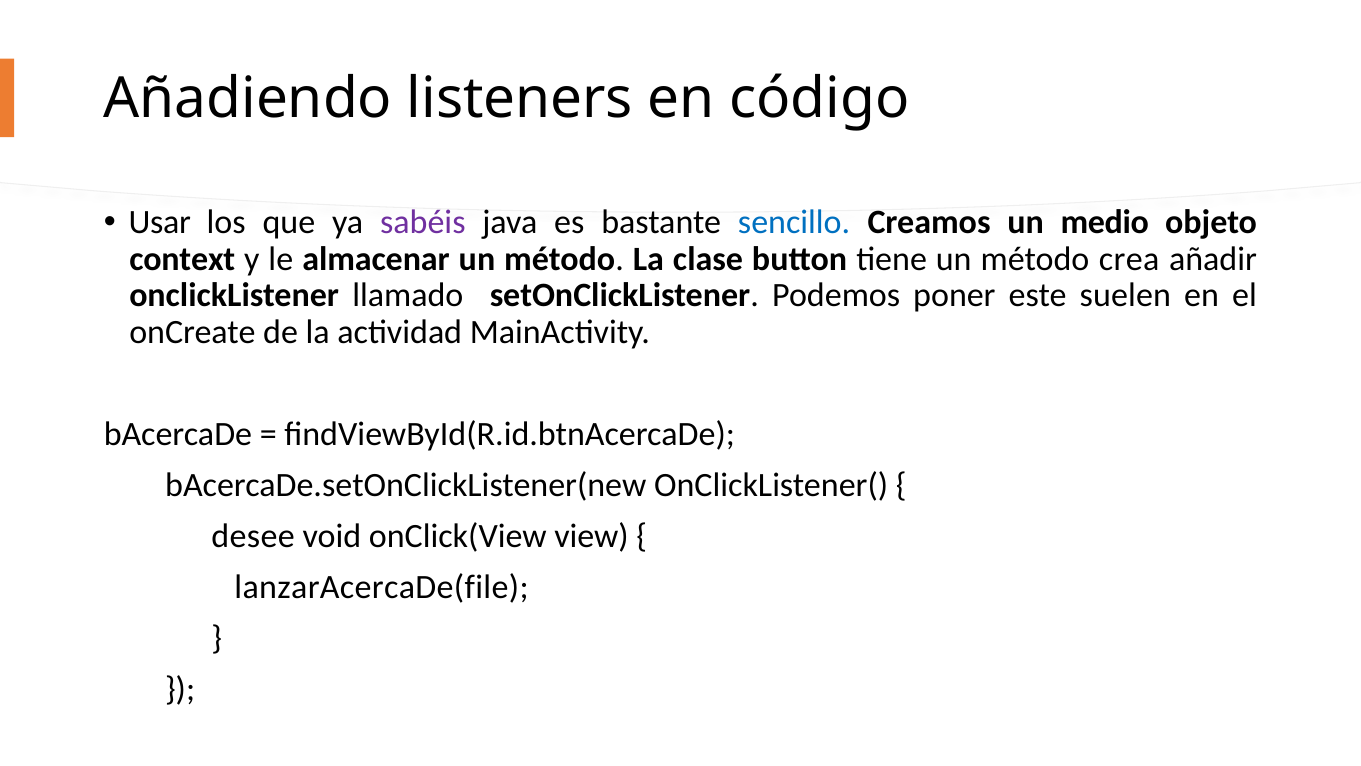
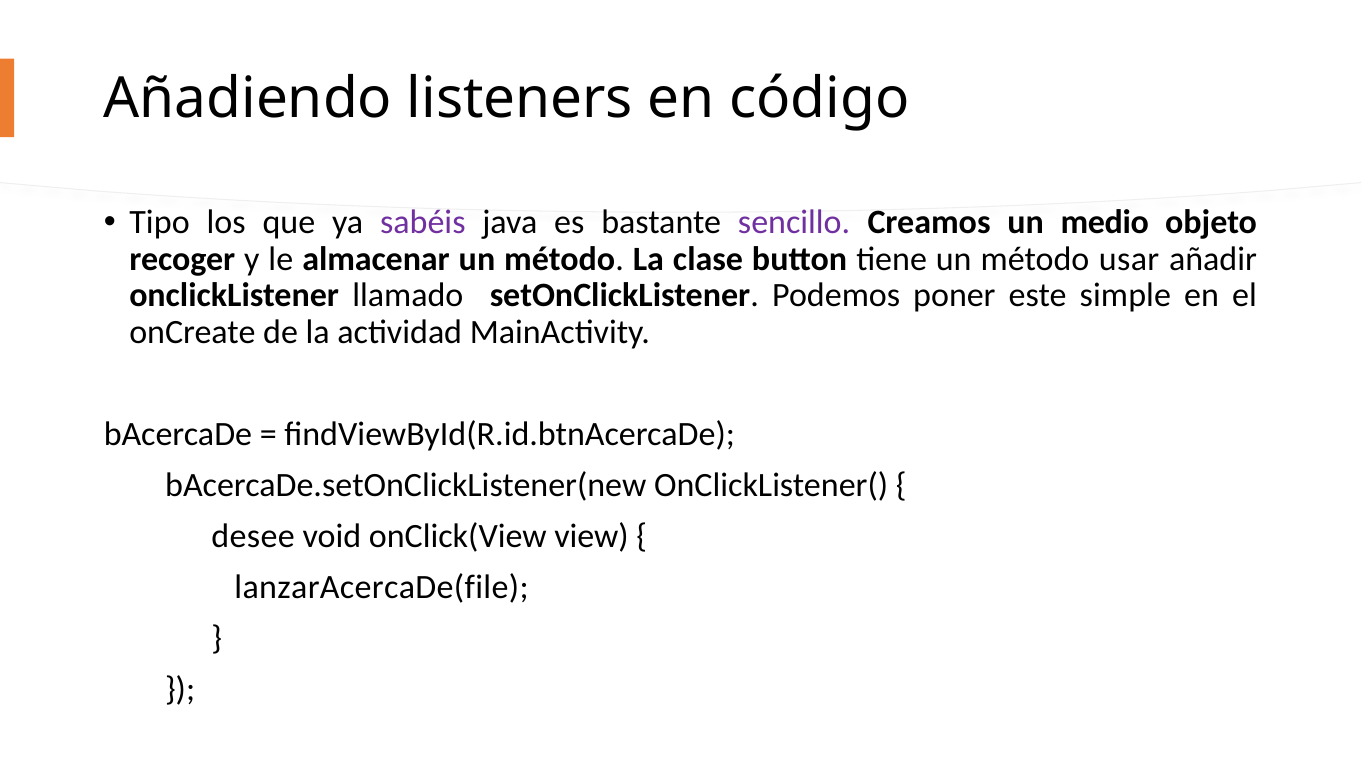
Usar: Usar -> Tipo
sencillo colour: blue -> purple
context: context -> recoger
crea: crea -> usar
suelen: suelen -> simple
